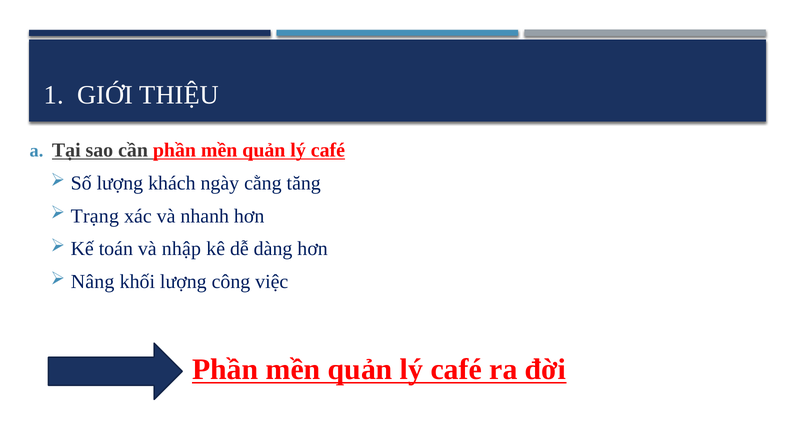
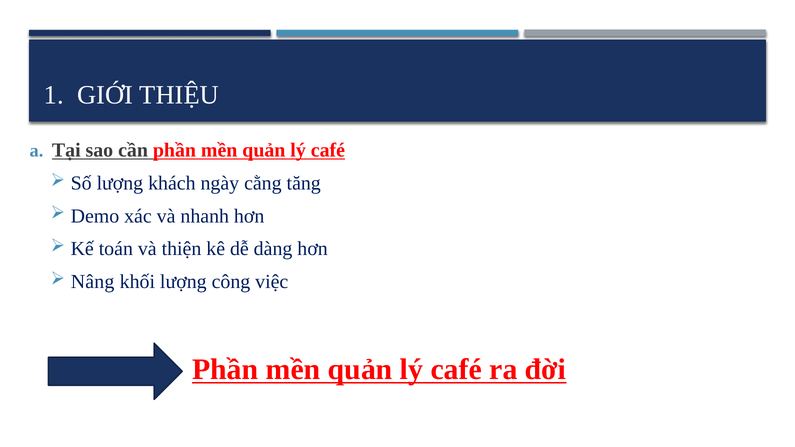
Trạng: Trạng -> Demo
nhập: nhập -> thiện
